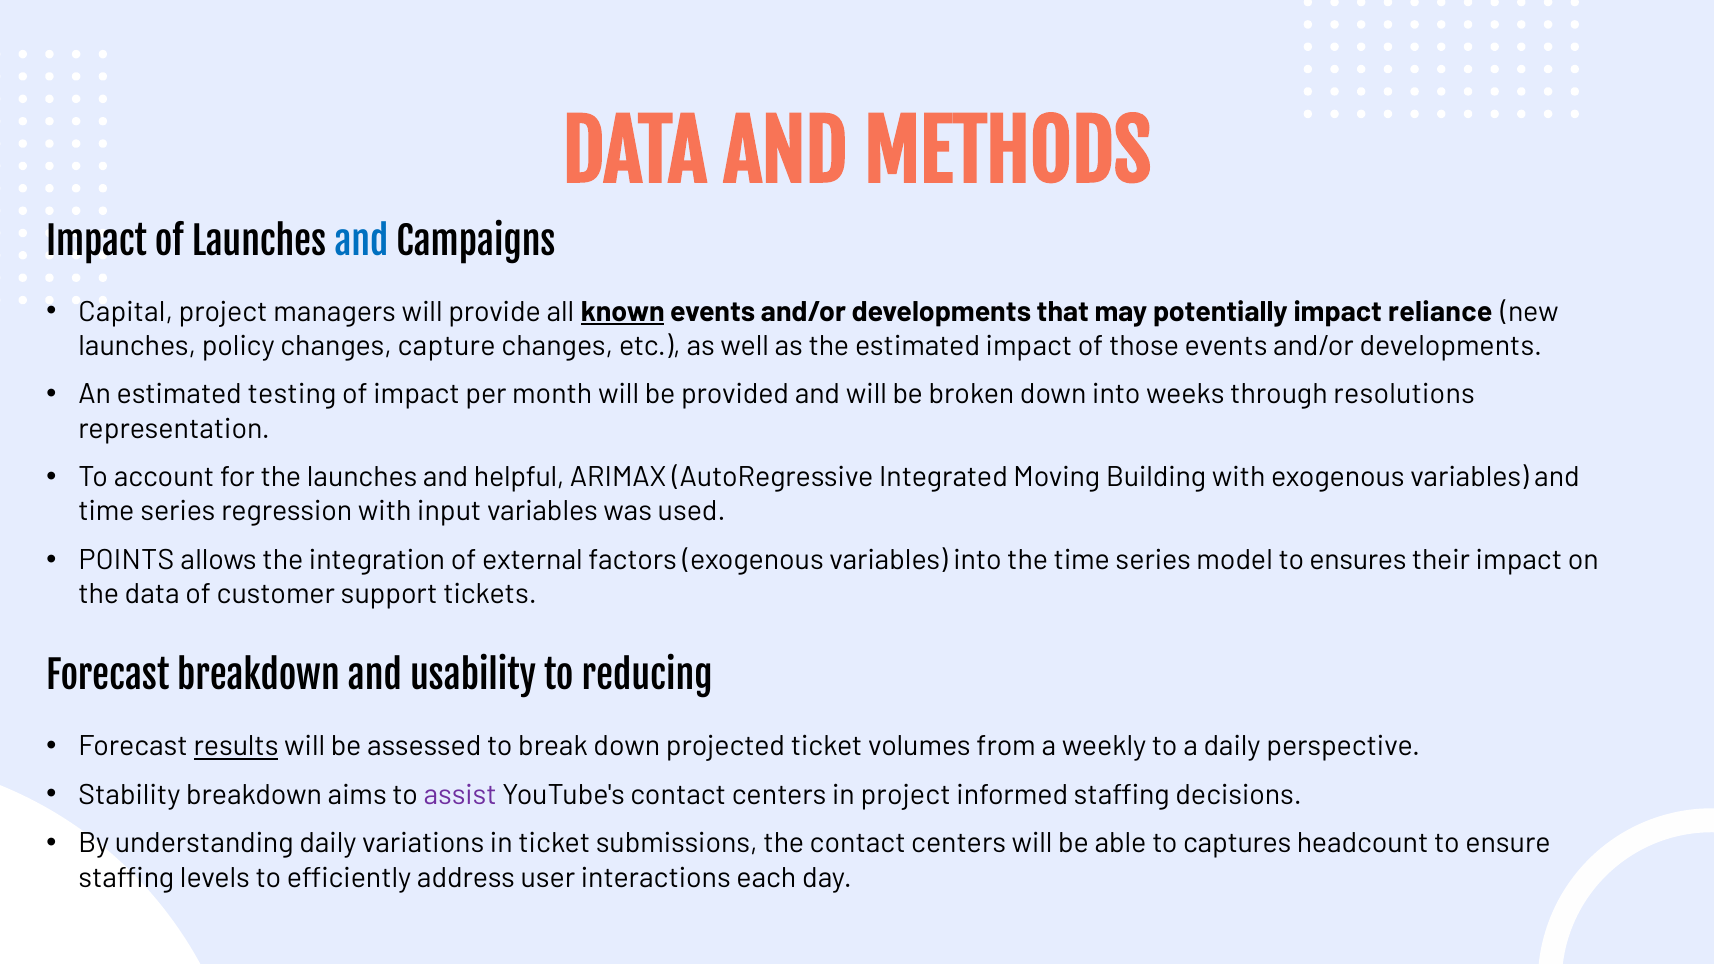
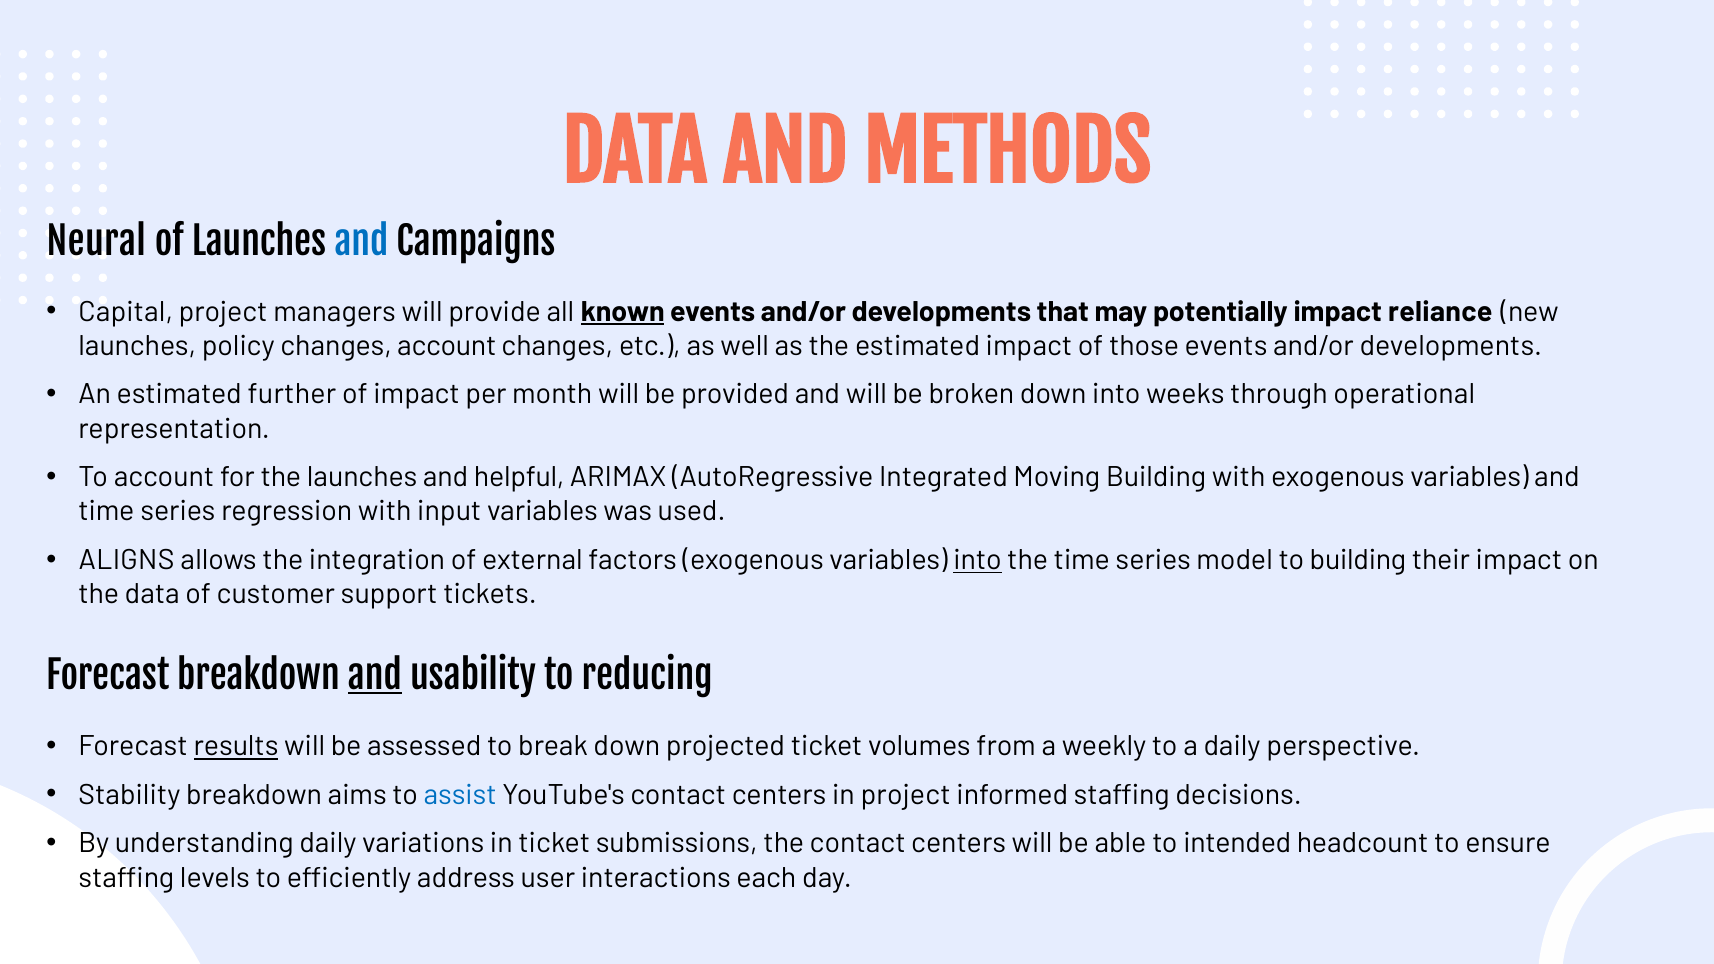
Impact at (97, 243): Impact -> Neural
changes capture: capture -> account
testing: testing -> further
resolutions: resolutions -> operational
POINTS: POINTS -> ALIGNS
into at (978, 560) underline: none -> present
to ensures: ensures -> building
and at (375, 677) underline: none -> present
assist colour: purple -> blue
captures: captures -> intended
